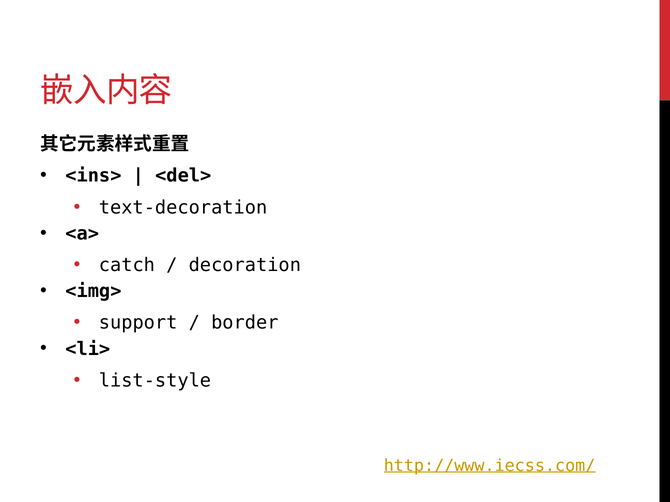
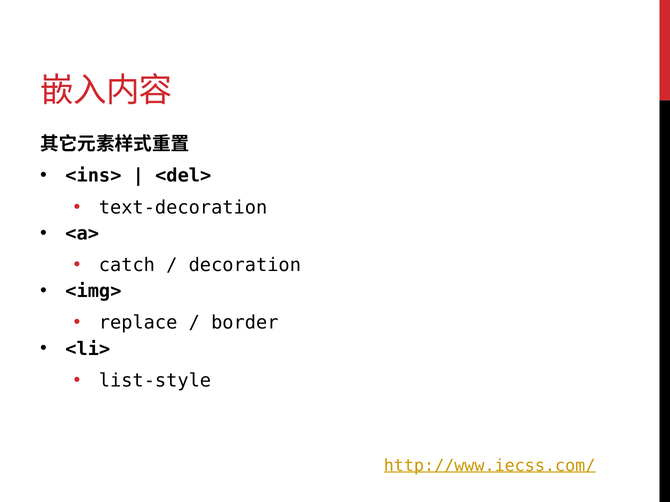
support: support -> replace
